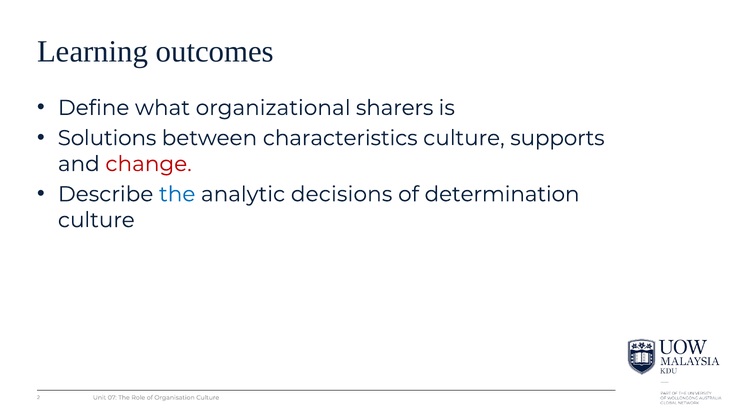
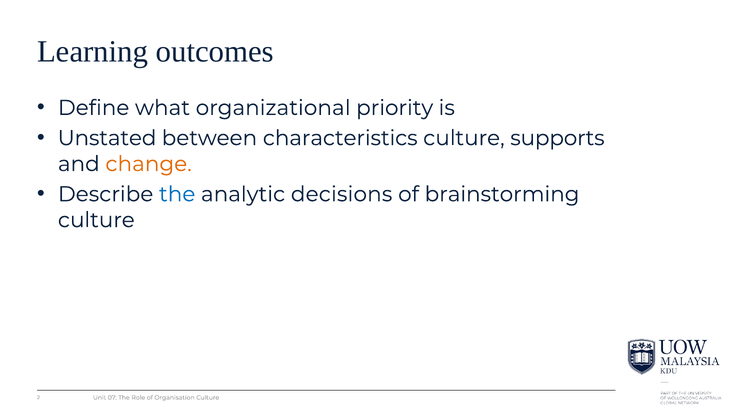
sharers: sharers -> priority
Solutions: Solutions -> Unstated
change colour: red -> orange
determination: determination -> brainstorming
